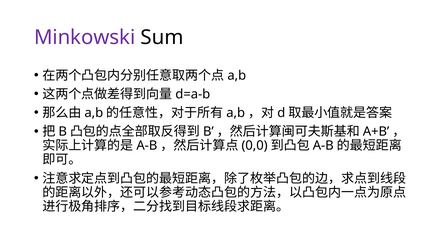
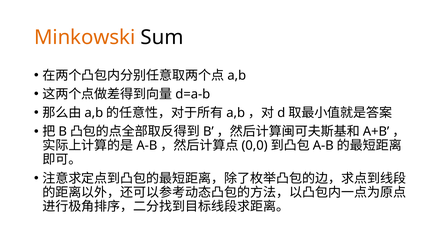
Minkowski colour: purple -> orange
